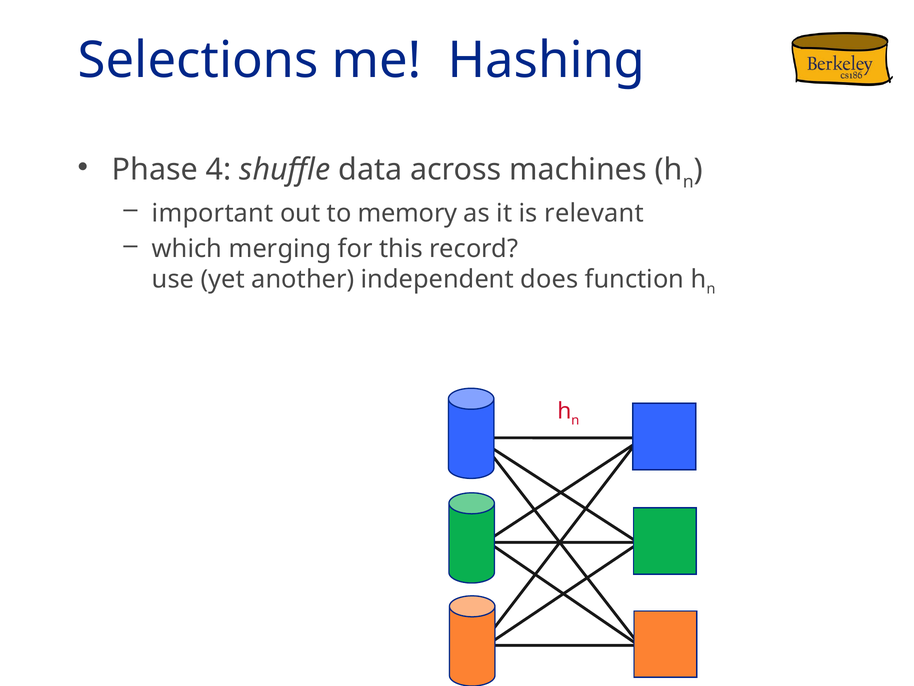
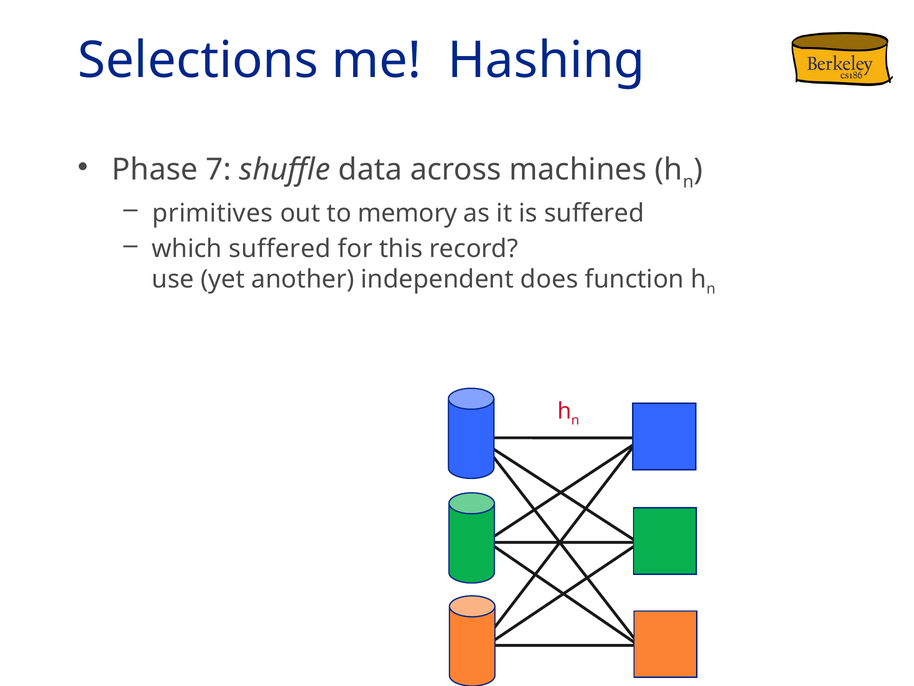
4: 4 -> 7
important: important -> primitives
is relevant: relevant -> suffered
which merging: merging -> suffered
